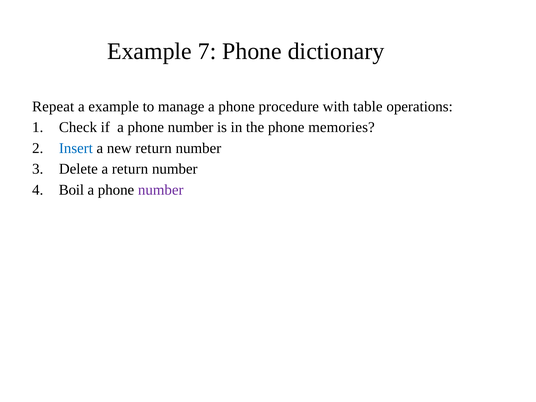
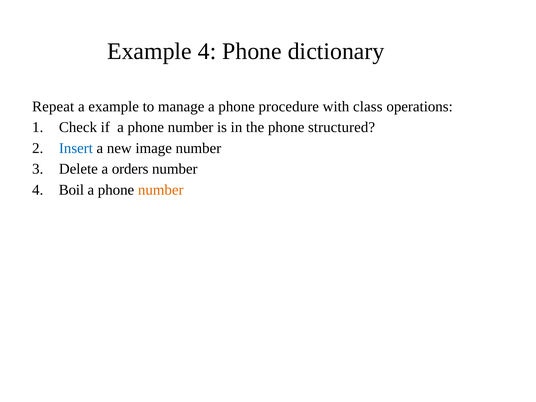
Example 7: 7 -> 4
table: table -> class
memories: memories -> structured
new return: return -> image
a return: return -> orders
number at (161, 190) colour: purple -> orange
